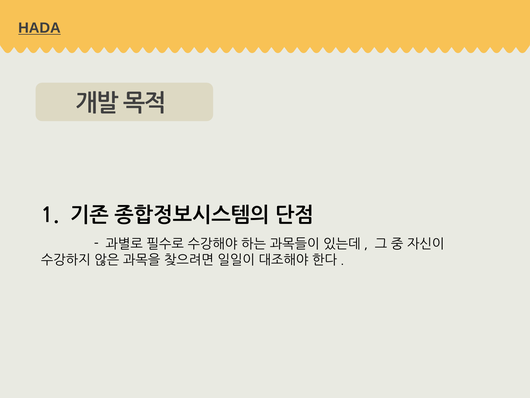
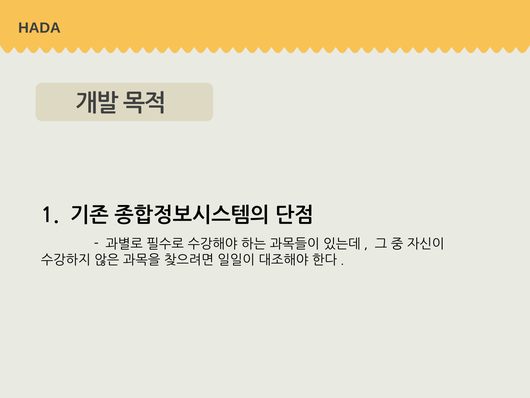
HADA underline: present -> none
